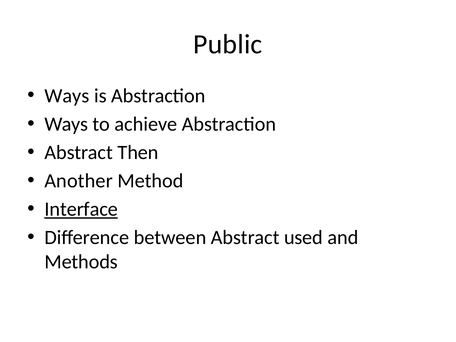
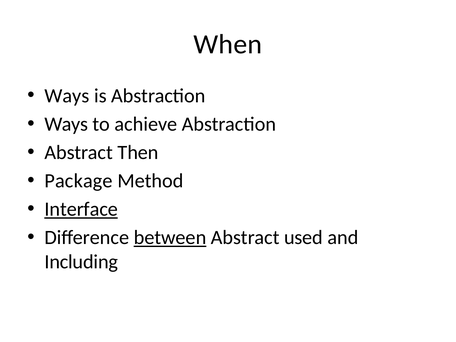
Public: Public -> When
Another: Another -> Package
between underline: none -> present
Methods: Methods -> Including
